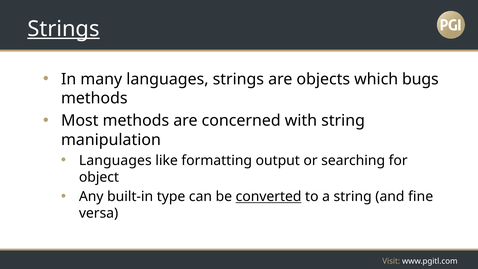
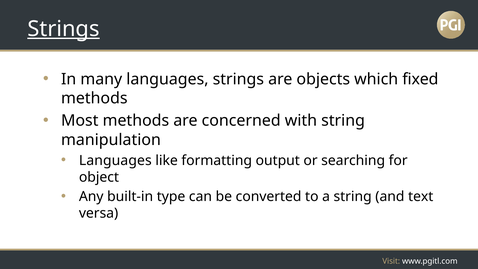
bugs: bugs -> fixed
converted underline: present -> none
fine: fine -> text
